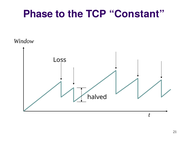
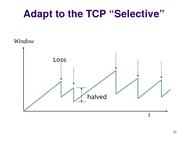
Phase: Phase -> Adapt
Constant: Constant -> Selective
